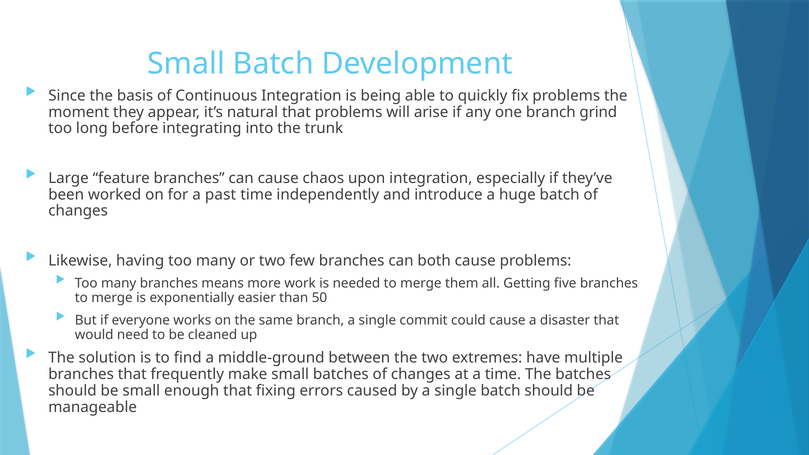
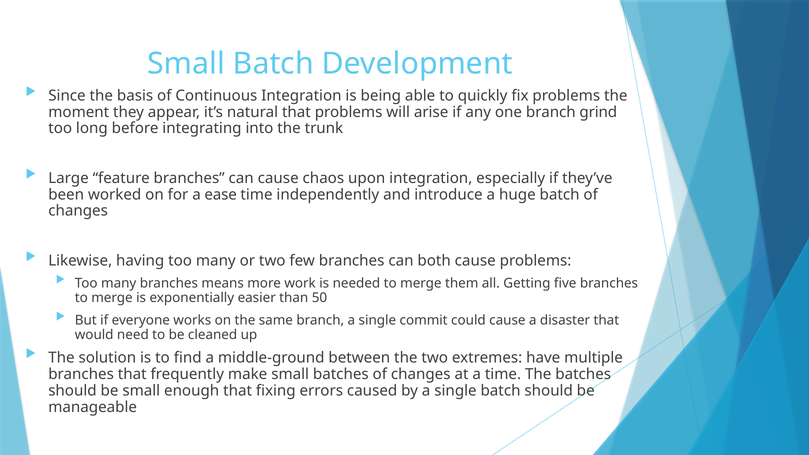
past: past -> ease
